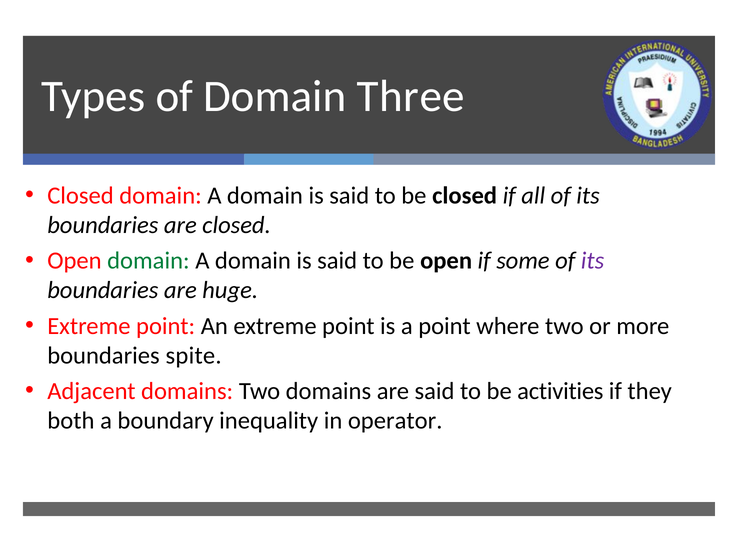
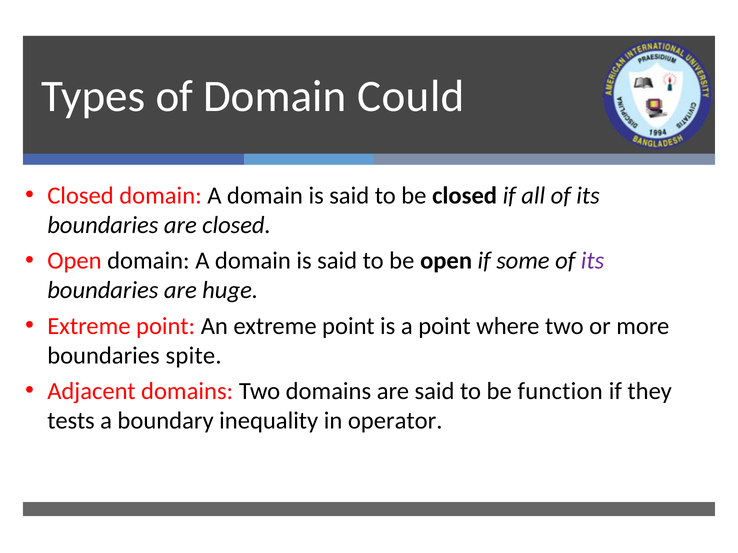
Three: Three -> Could
domain at (148, 261) colour: green -> black
activities: activities -> function
both: both -> tests
